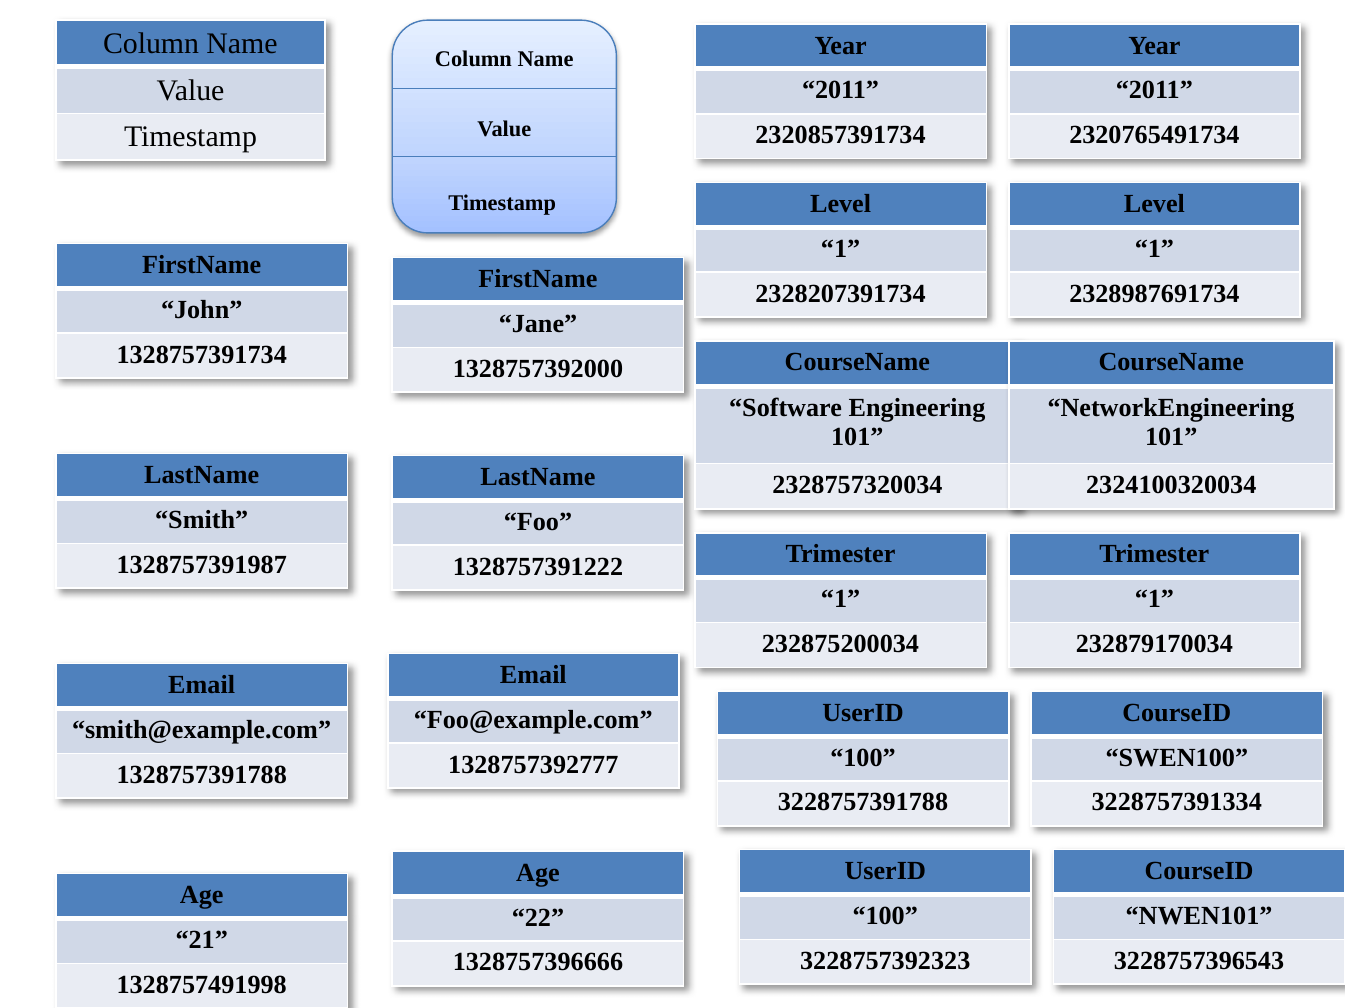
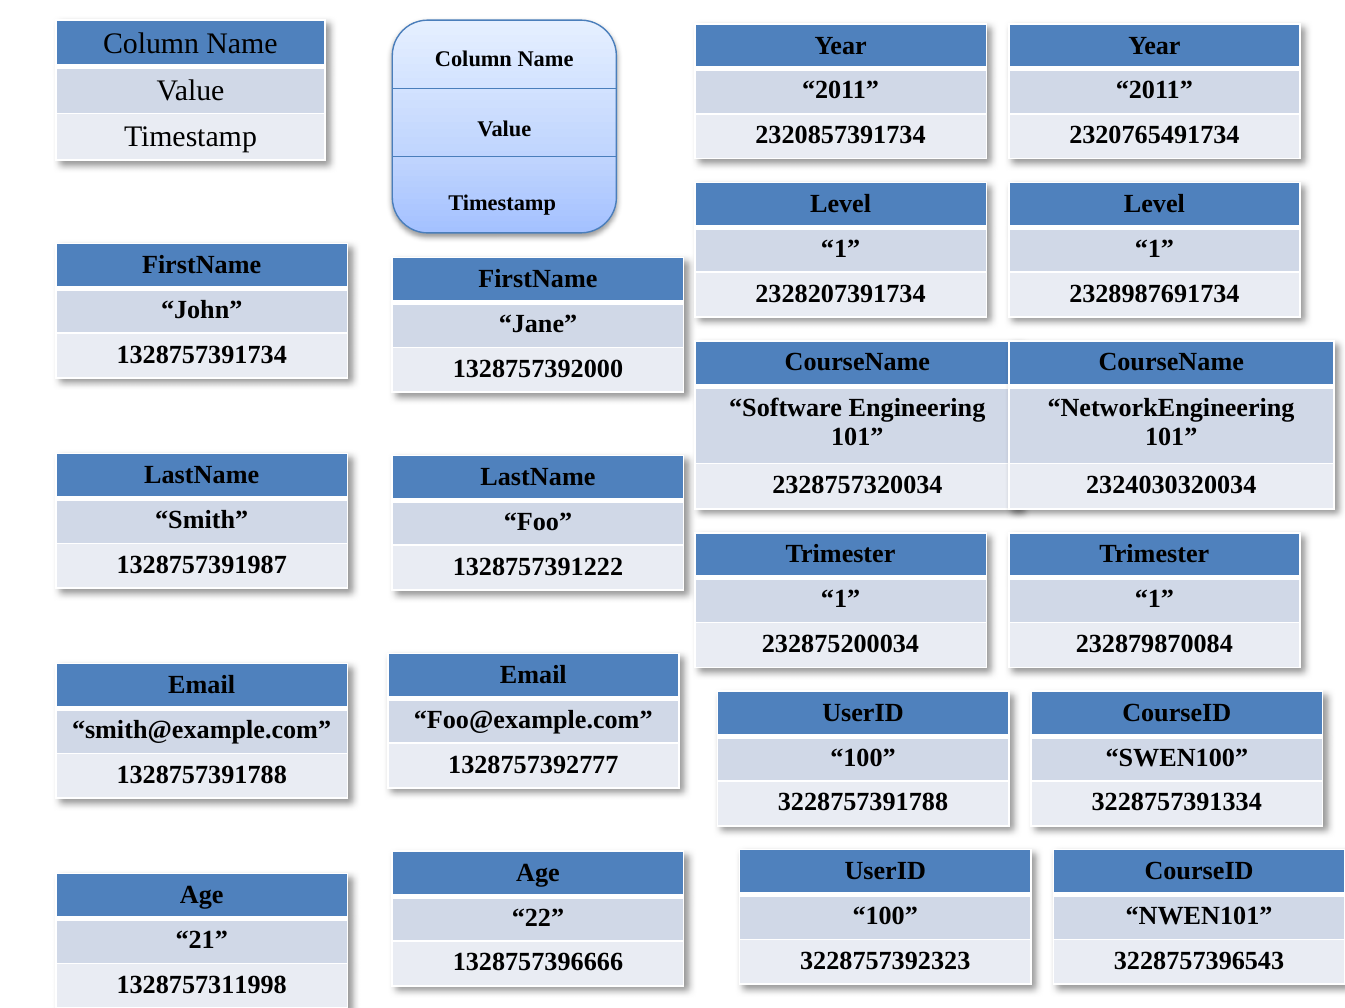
2324100320034: 2324100320034 -> 2324030320034
232879170034: 232879170034 -> 232879870084
1328757491998: 1328757491998 -> 1328757311998
